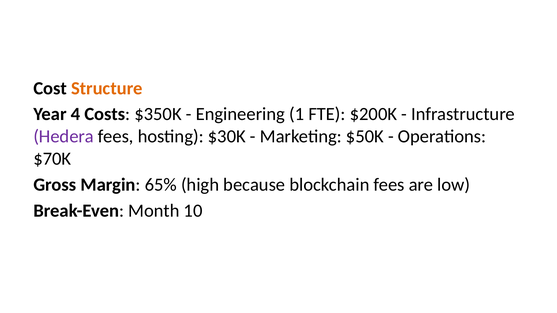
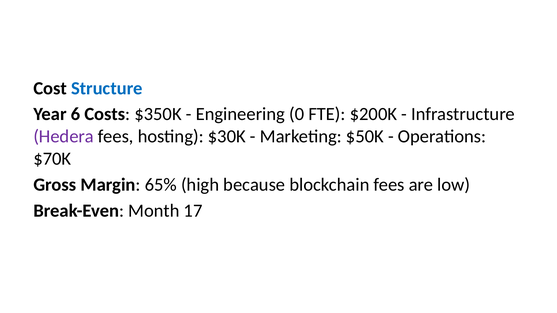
Structure colour: orange -> blue
4: 4 -> 6
1: 1 -> 0
10: 10 -> 17
